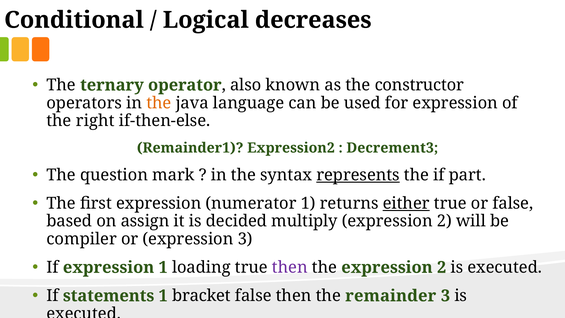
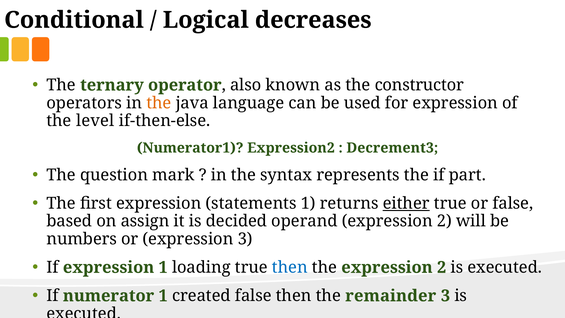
right: right -> level
Remainder1: Remainder1 -> Numerator1
represents underline: present -> none
numerator: numerator -> statements
multiply: multiply -> operand
compiler: compiler -> numbers
then at (290, 267) colour: purple -> blue
statements: statements -> numerator
bracket: bracket -> created
